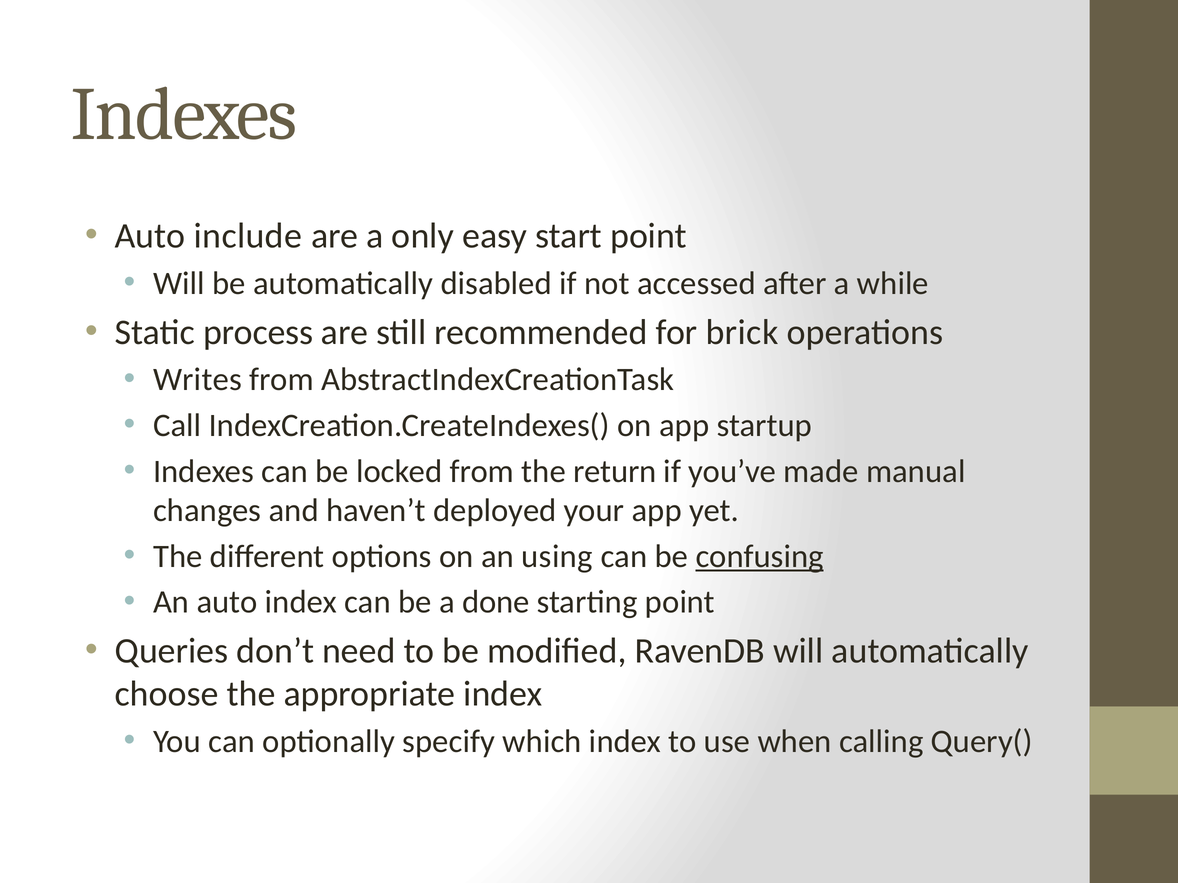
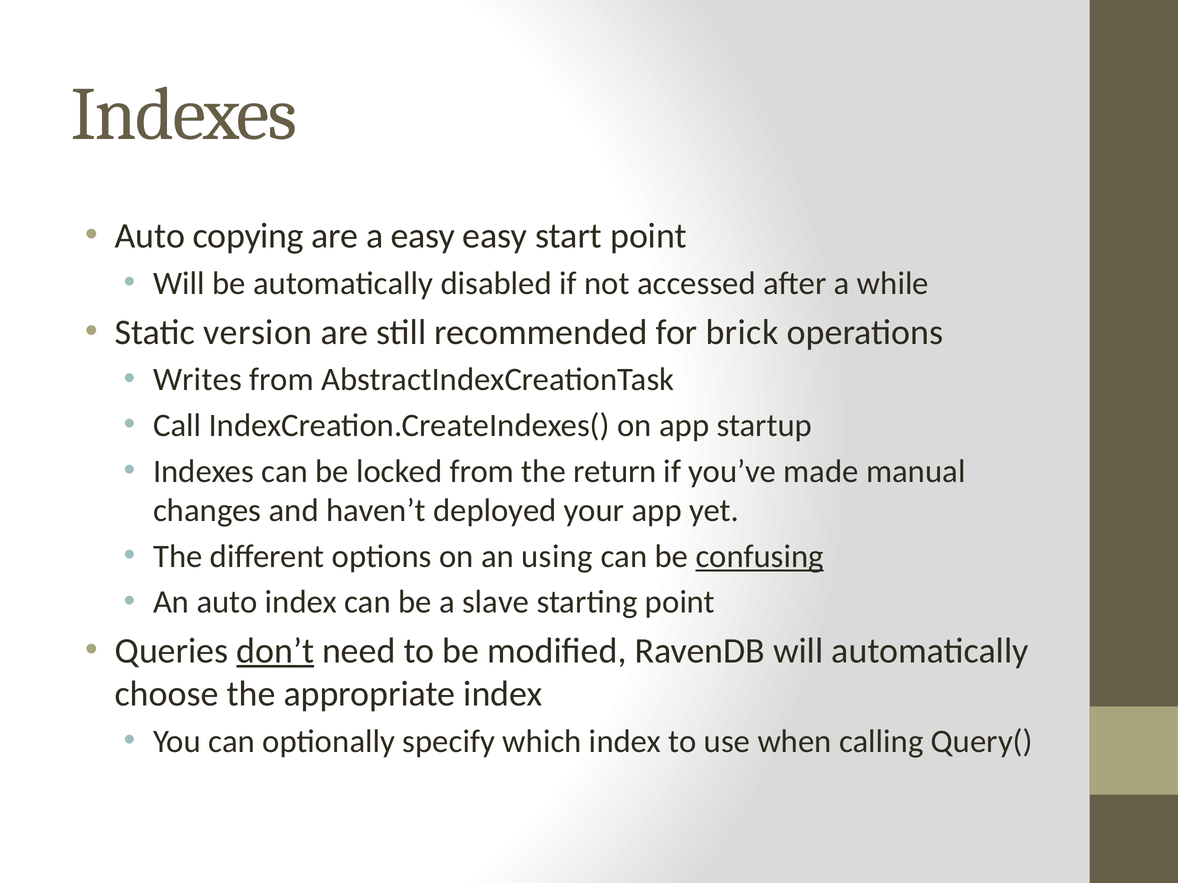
include: include -> copying
a only: only -> easy
process: process -> version
done: done -> slave
don’t underline: none -> present
